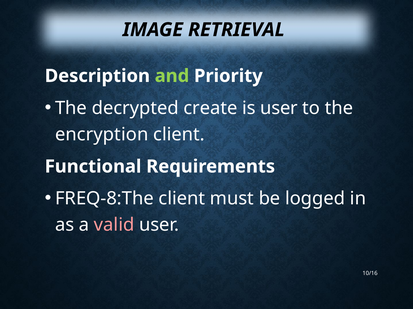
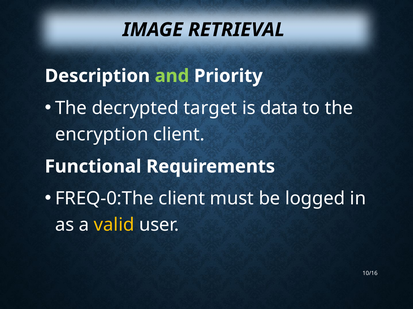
create: create -> target
is user: user -> data
FREQ-8:The: FREQ-8:The -> FREQ-0:The
valid colour: pink -> yellow
